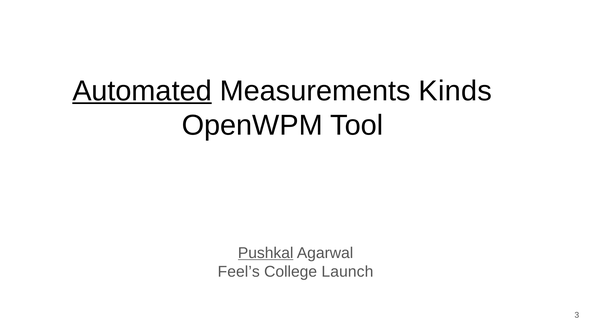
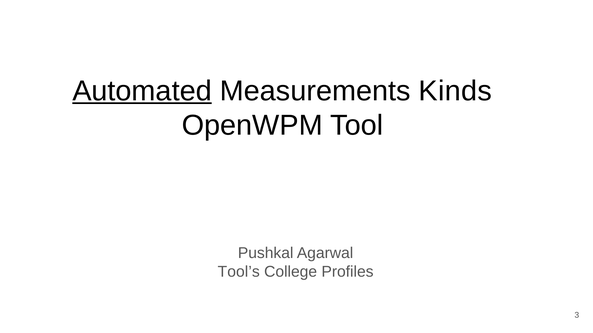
Pushkal underline: present -> none
Feel’s: Feel’s -> Tool’s
Launch: Launch -> Profiles
